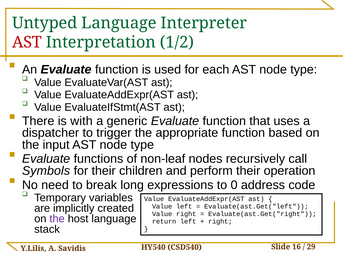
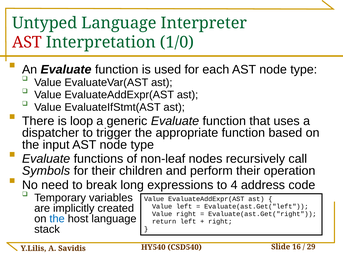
1/2: 1/2 -> 1/0
with: with -> loop
0: 0 -> 4
the at (57, 219) colour: purple -> blue
